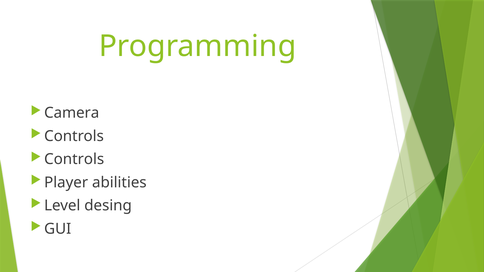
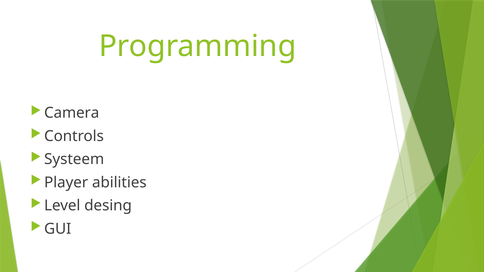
Controls at (74, 159): Controls -> Systeem
